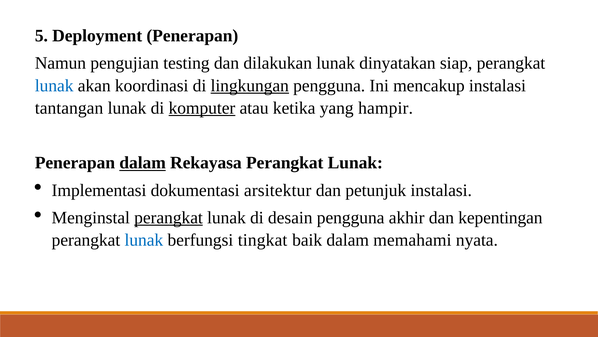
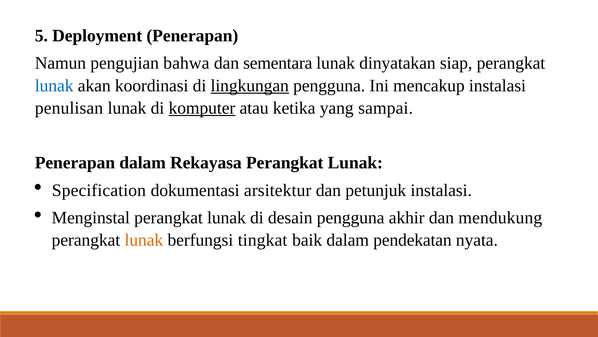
testing: testing -> bahwa
dilakukan: dilakukan -> sementara
tantangan: tantangan -> penulisan
hampir: hampir -> sampai
dalam at (143, 163) underline: present -> none
Implementasi: Implementasi -> Specification
perangkat at (169, 217) underline: present -> none
kepentingan: kepentingan -> mendukung
lunak at (144, 240) colour: blue -> orange
memahami: memahami -> pendekatan
